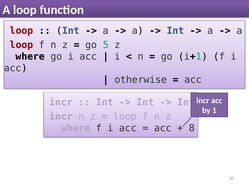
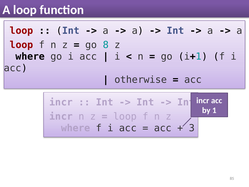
5: 5 -> 8
8: 8 -> 3
